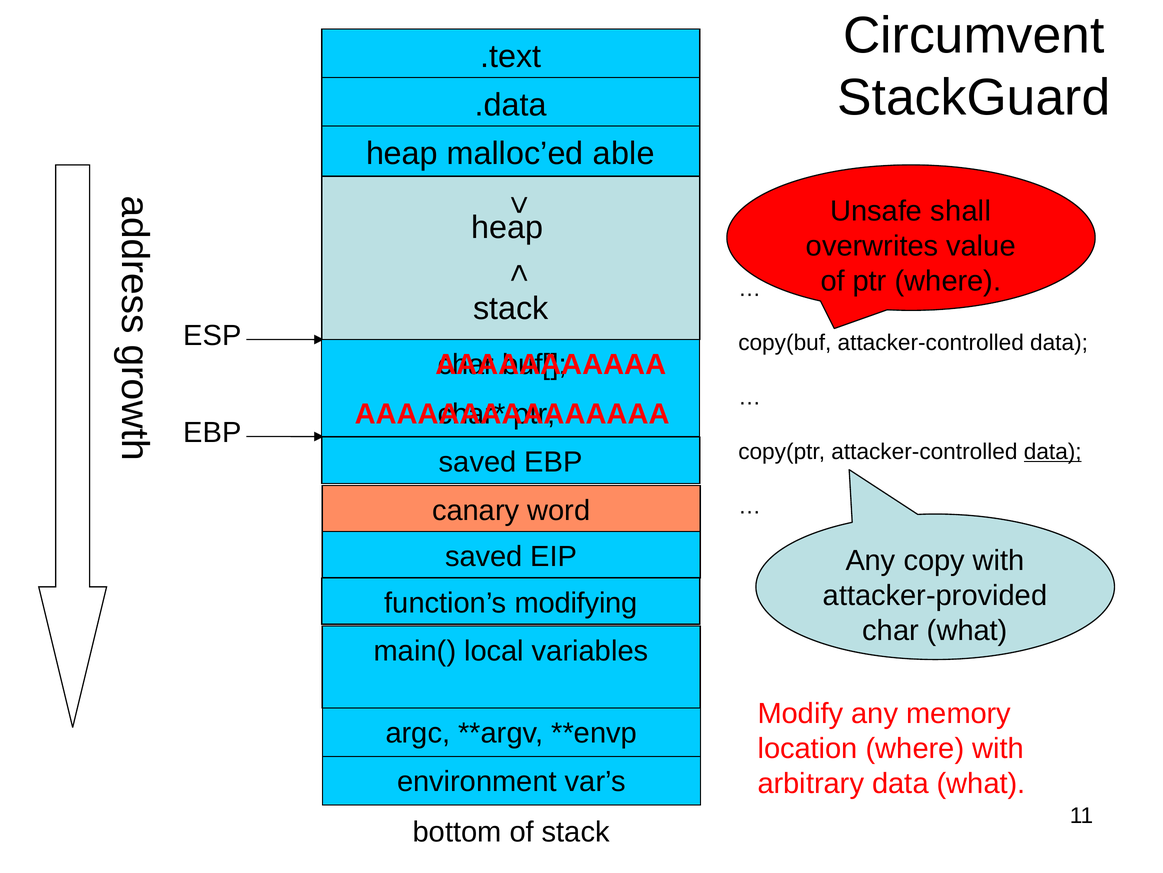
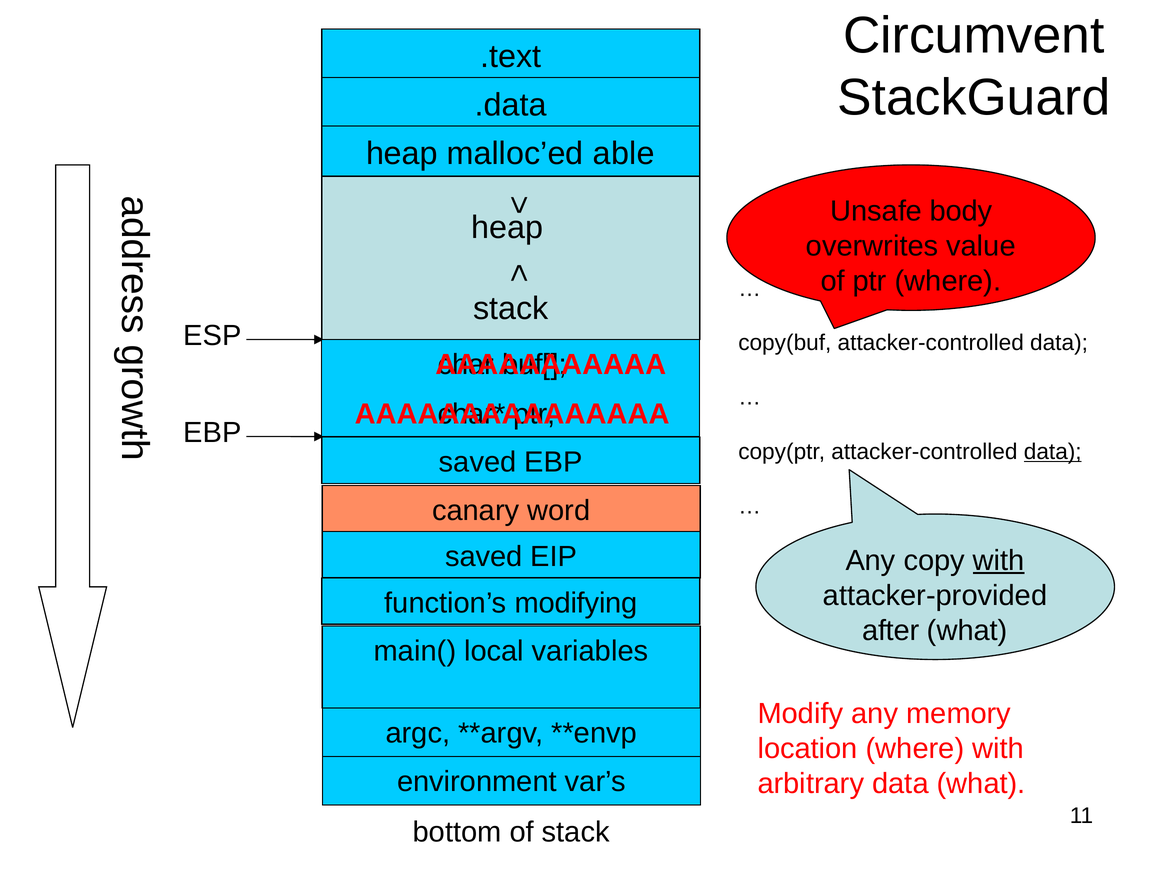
Unsafe shall: shall -> body
with at (999, 560) underline: none -> present
char at (891, 630): char -> after
